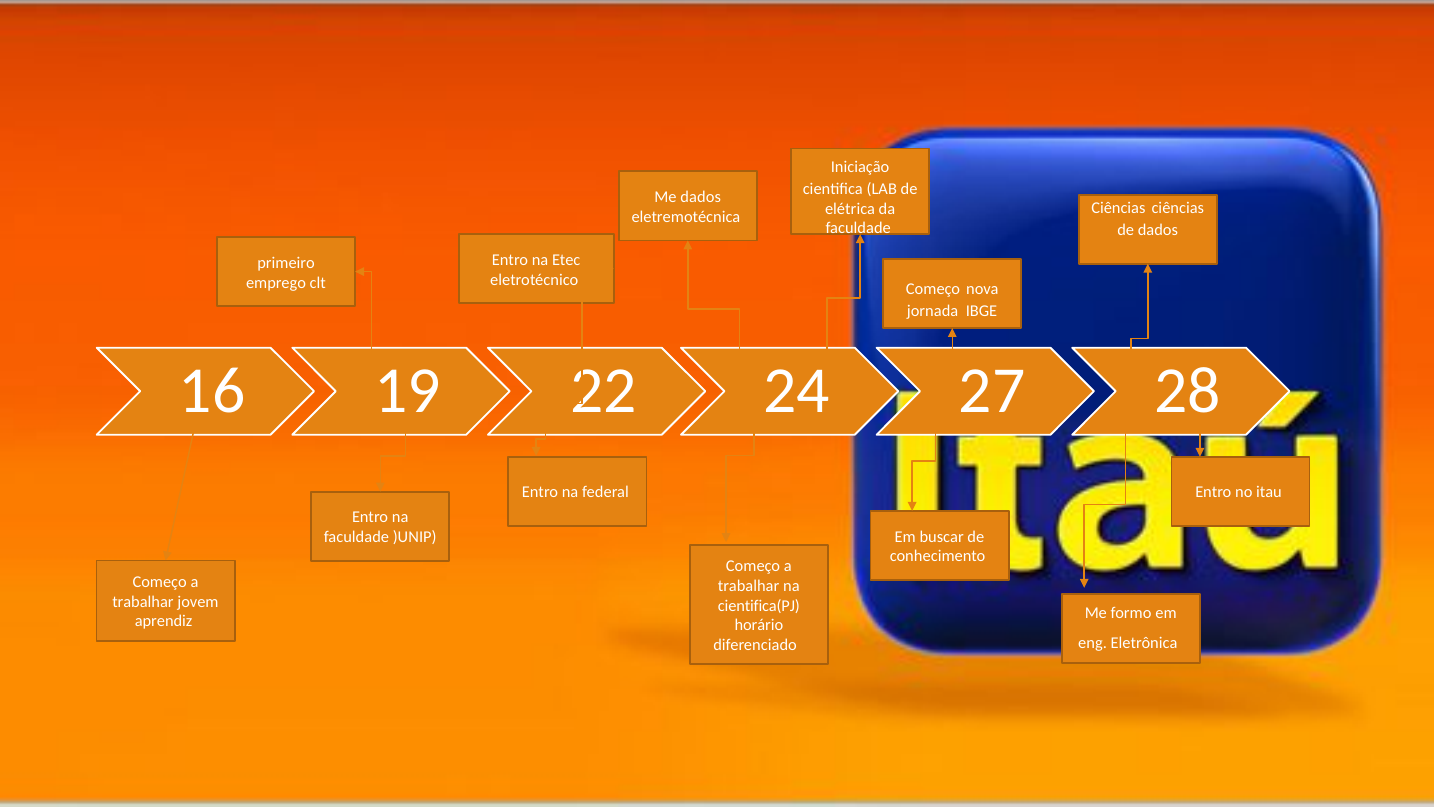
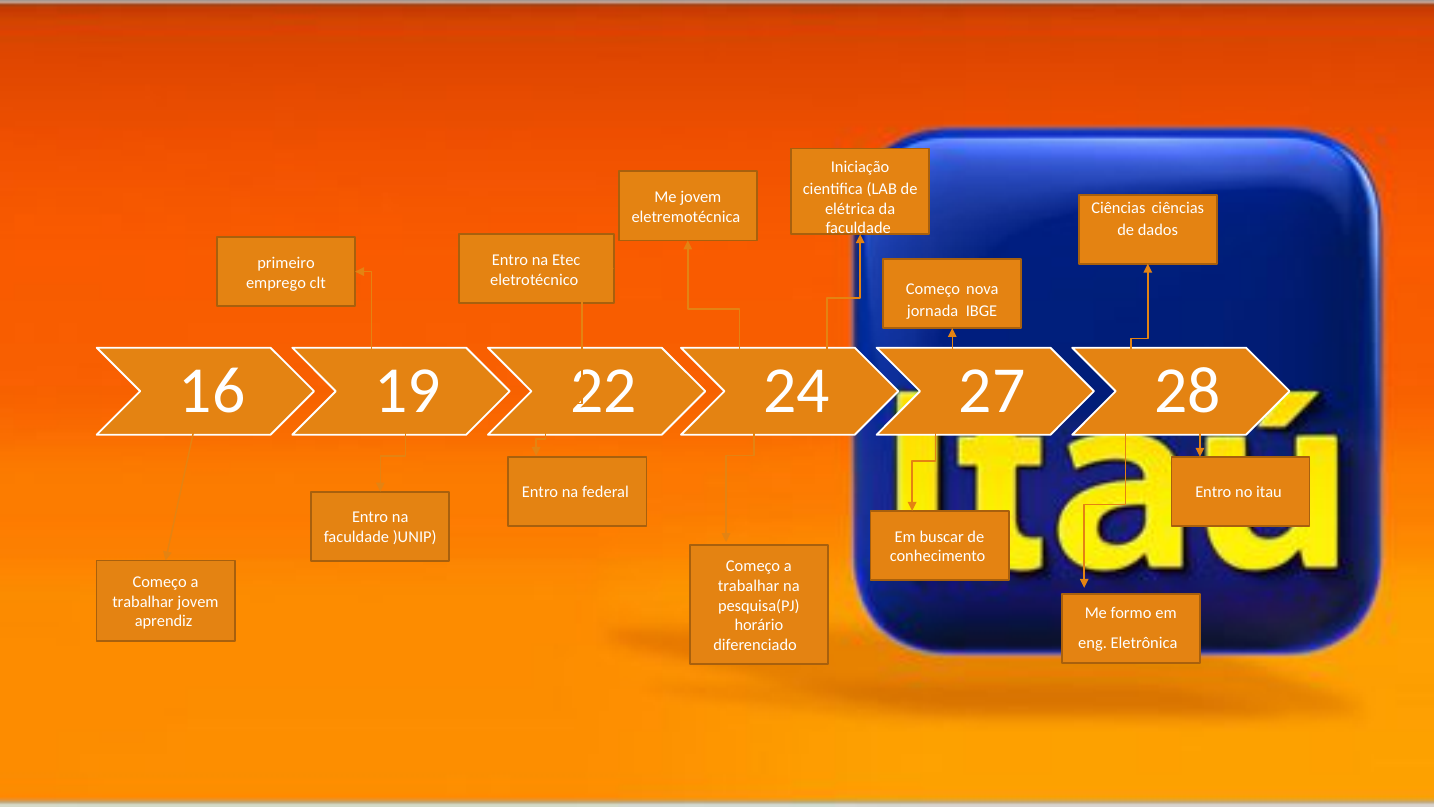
Me dados: dados -> jovem
cientifica(PJ: cientifica(PJ -> pesquisa(PJ
